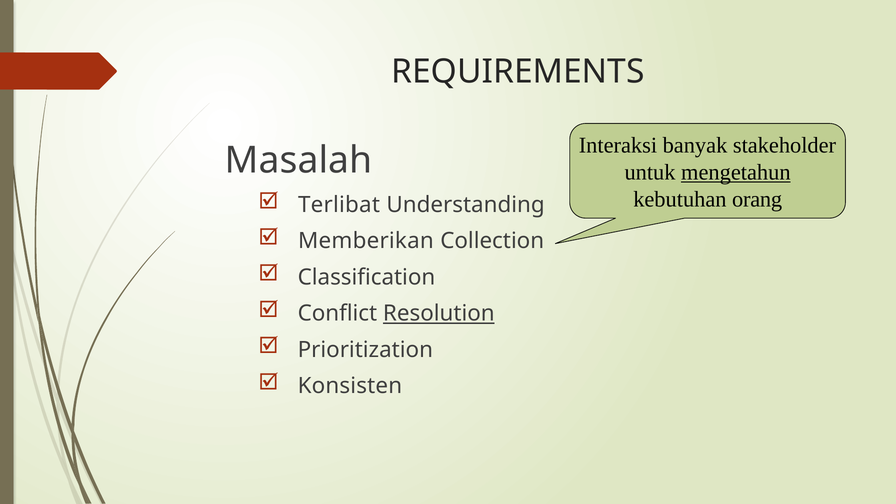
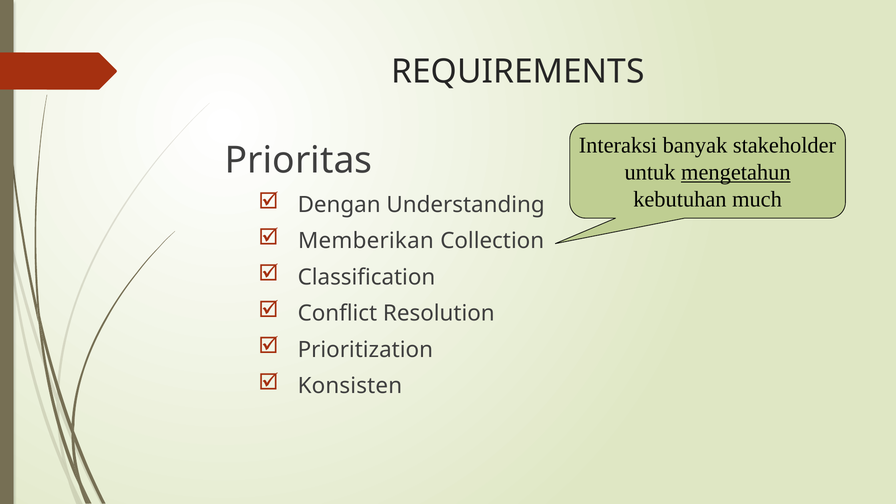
Masalah: Masalah -> Prioritas
orang: orang -> much
Terlibat: Terlibat -> Dengan
Resolution underline: present -> none
